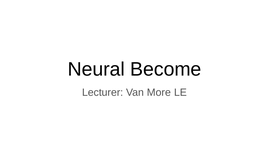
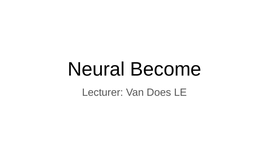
More: More -> Does
